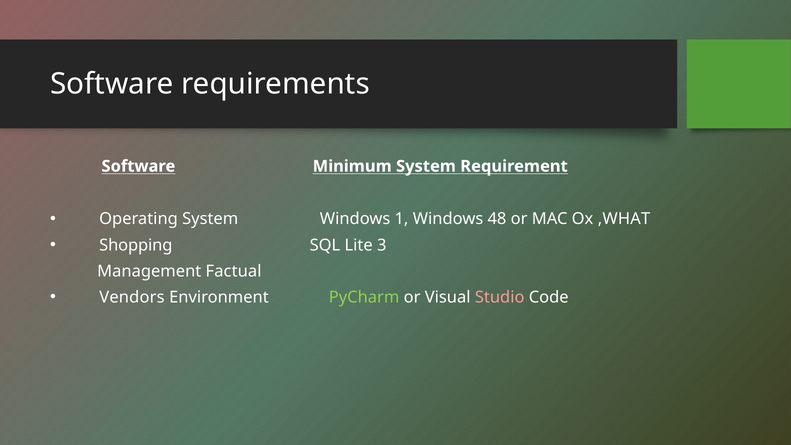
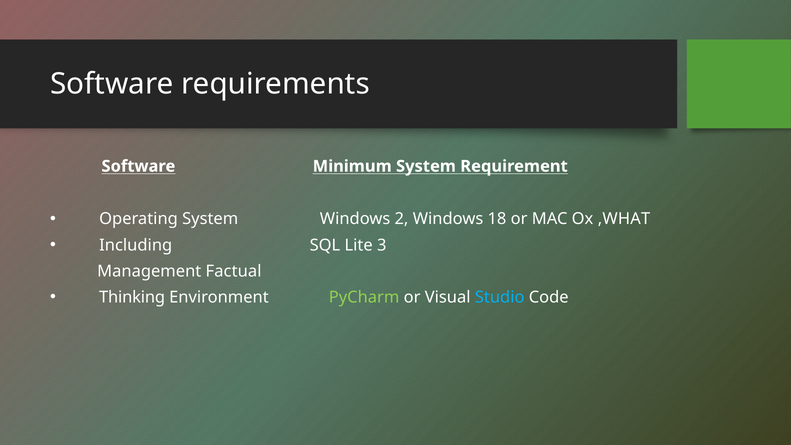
1: 1 -> 2
48: 48 -> 18
Shopping: Shopping -> Including
Vendors: Vendors -> Thinking
Studio colour: pink -> light blue
